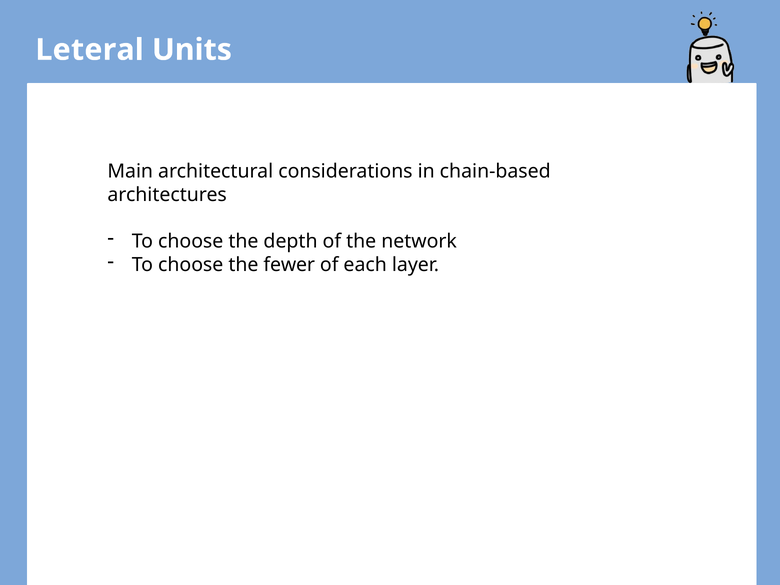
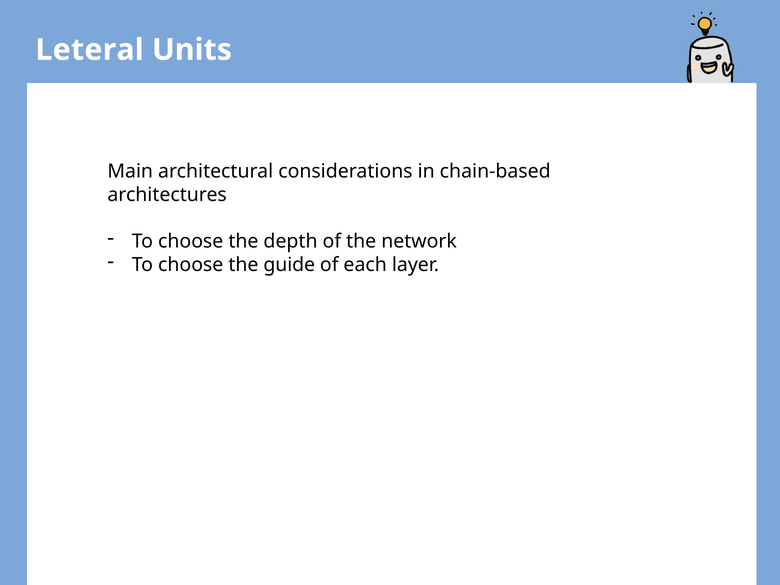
fewer: fewer -> guide
